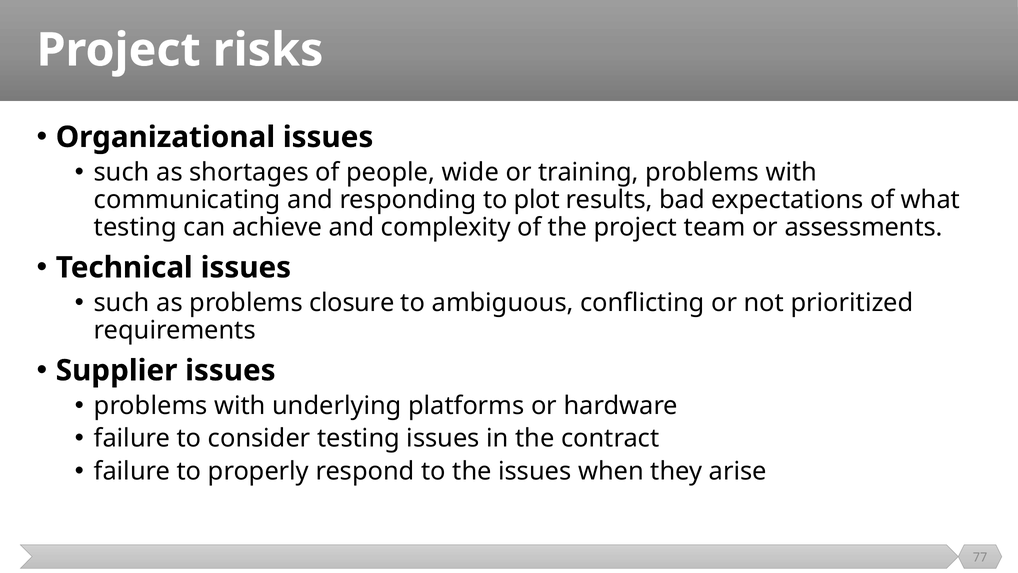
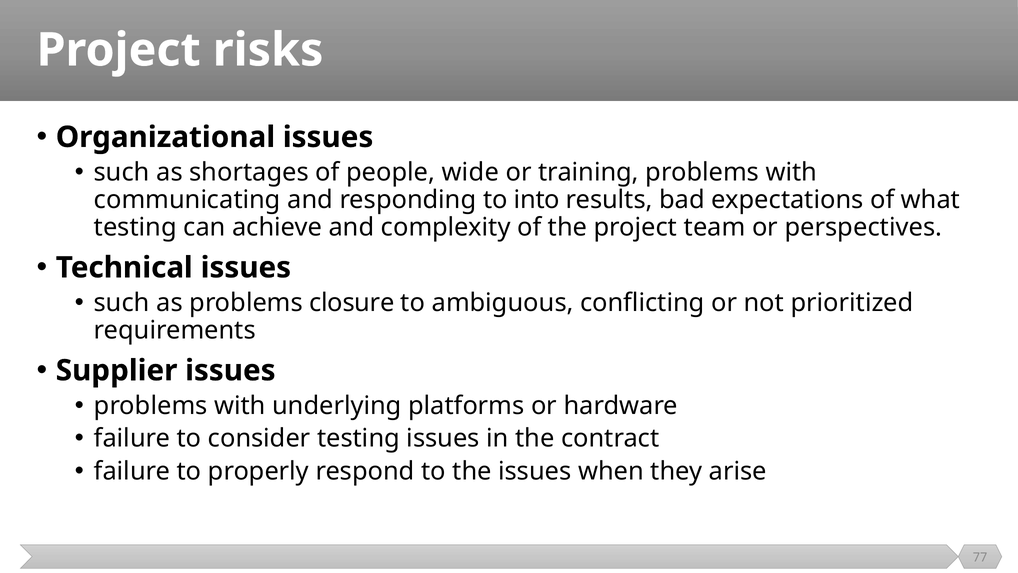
plot: plot -> into
assessments: assessments -> perspectives
